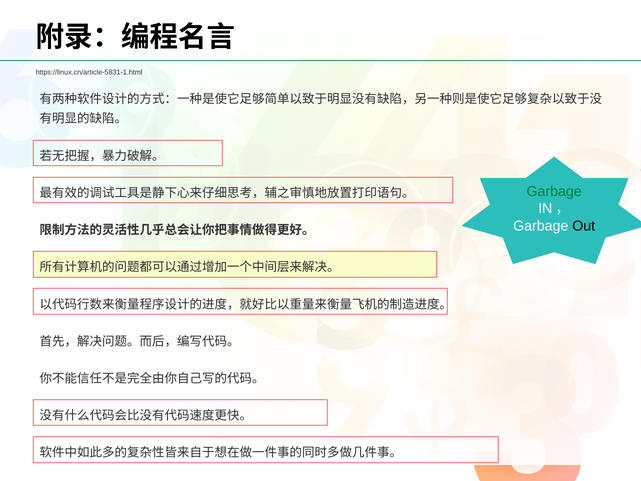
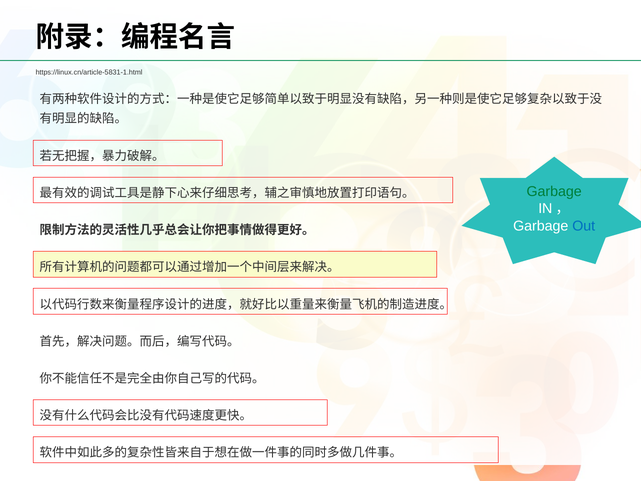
Out colour: black -> blue
